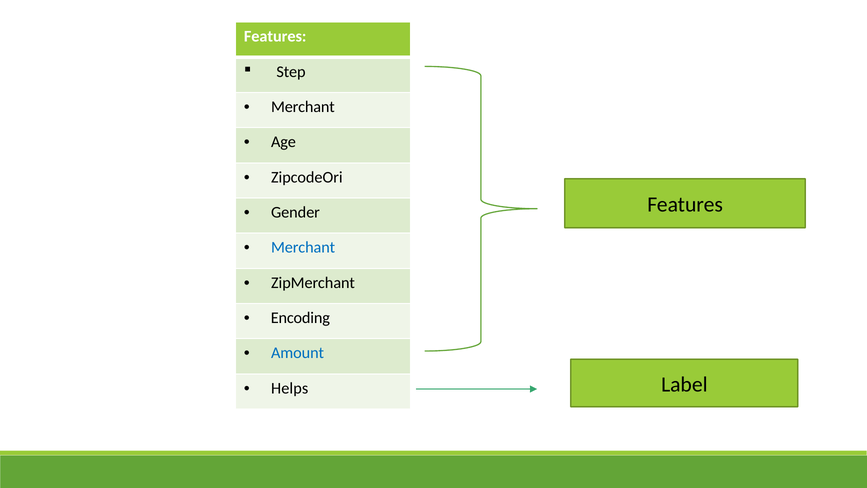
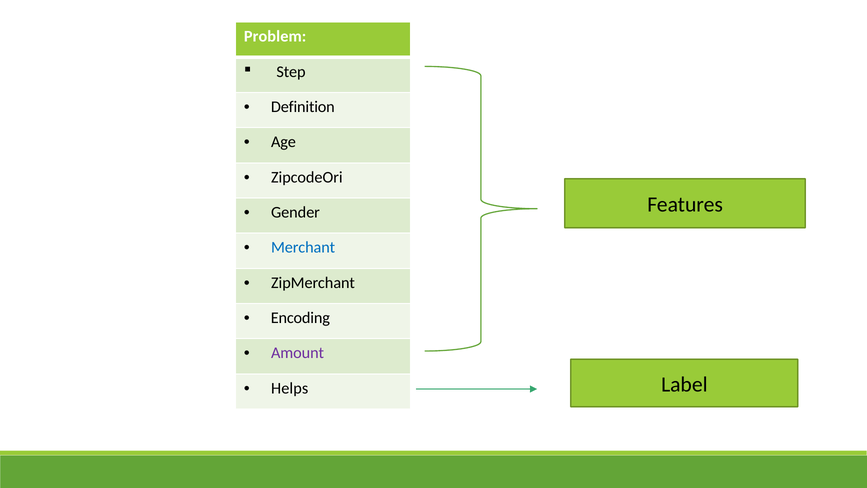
Features at (275, 36): Features -> Problem
Merchant at (303, 107): Merchant -> Definition
Amount colour: blue -> purple
